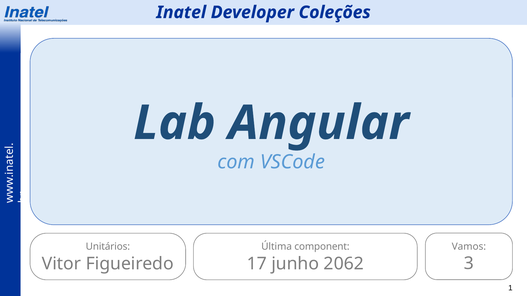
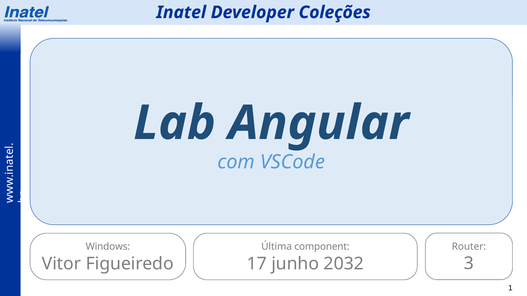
Vamos: Vamos -> Router
Unitários: Unitários -> Windows
2062: 2062 -> 2032
